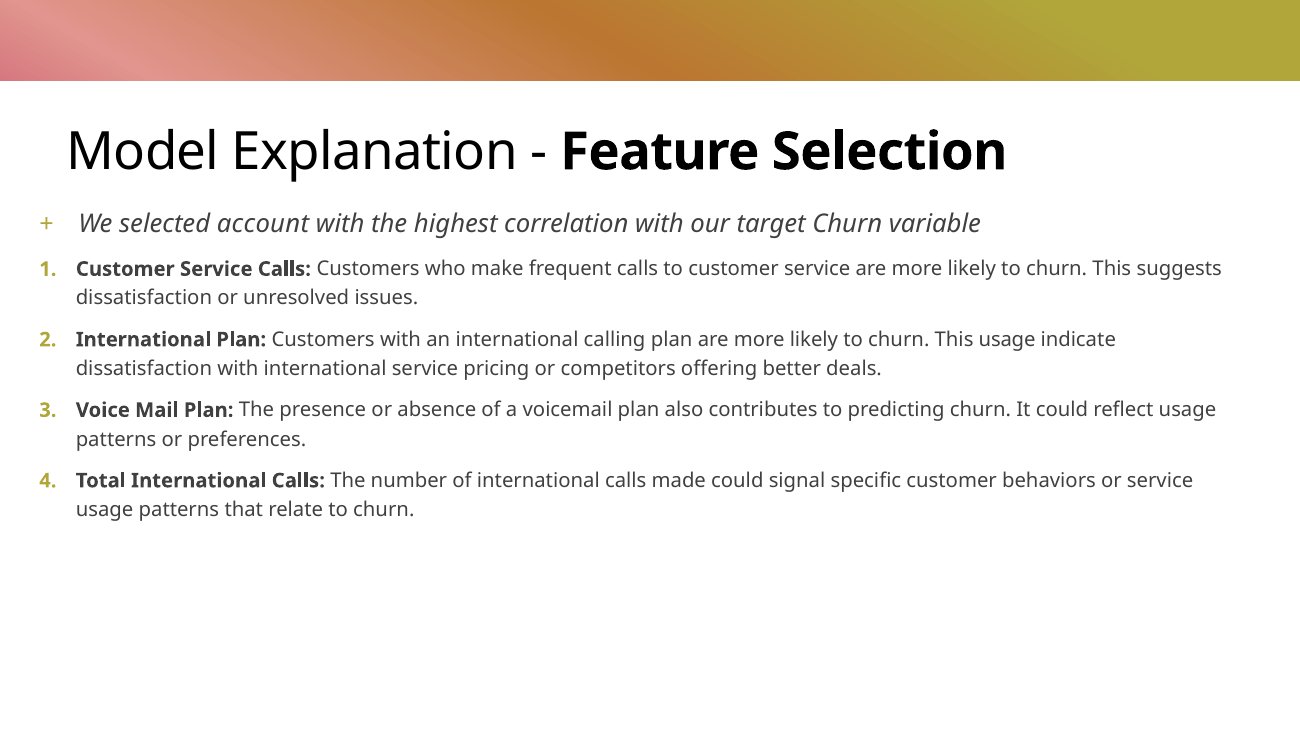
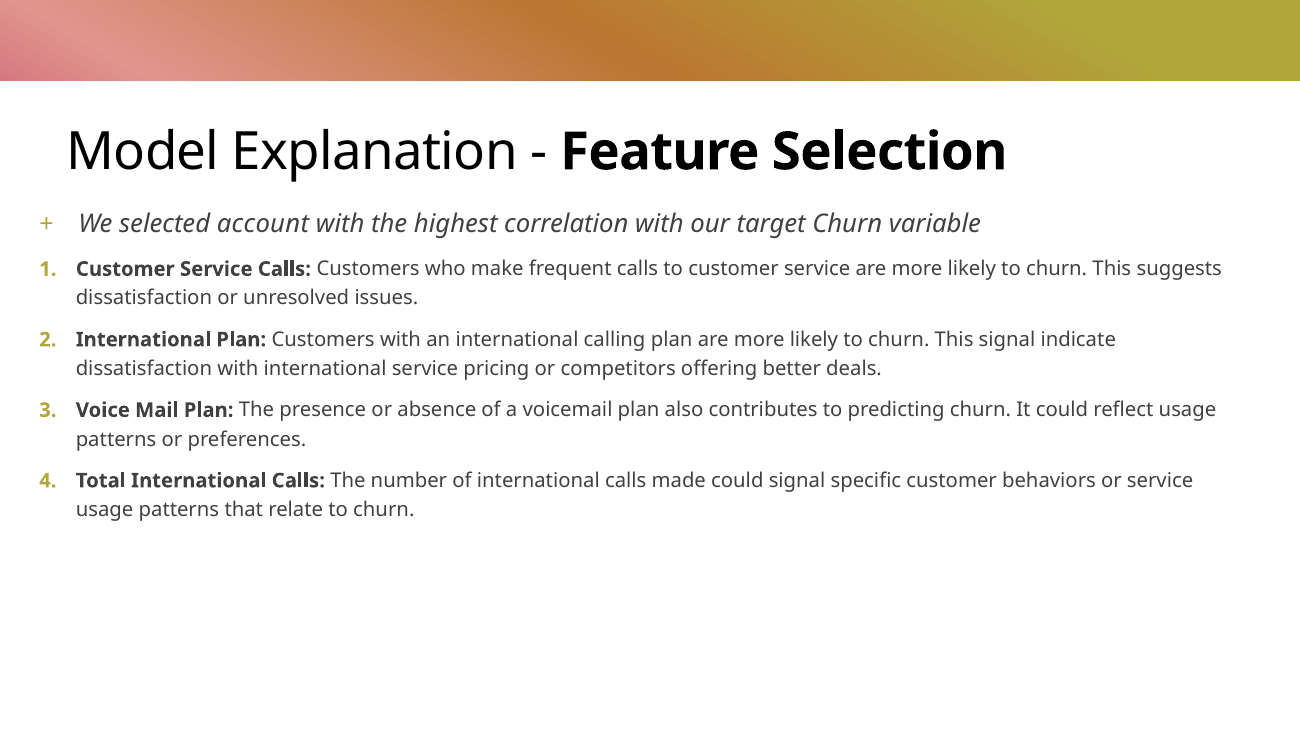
This usage: usage -> signal
